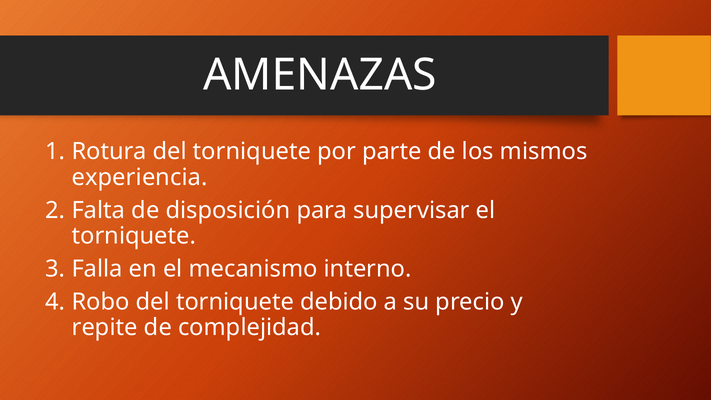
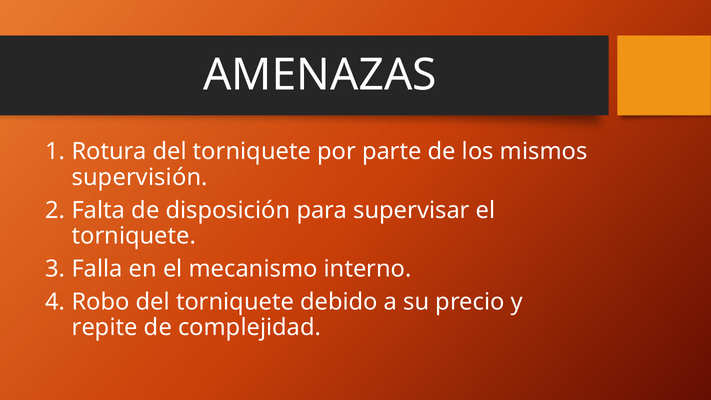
experiencia: experiencia -> supervisión
